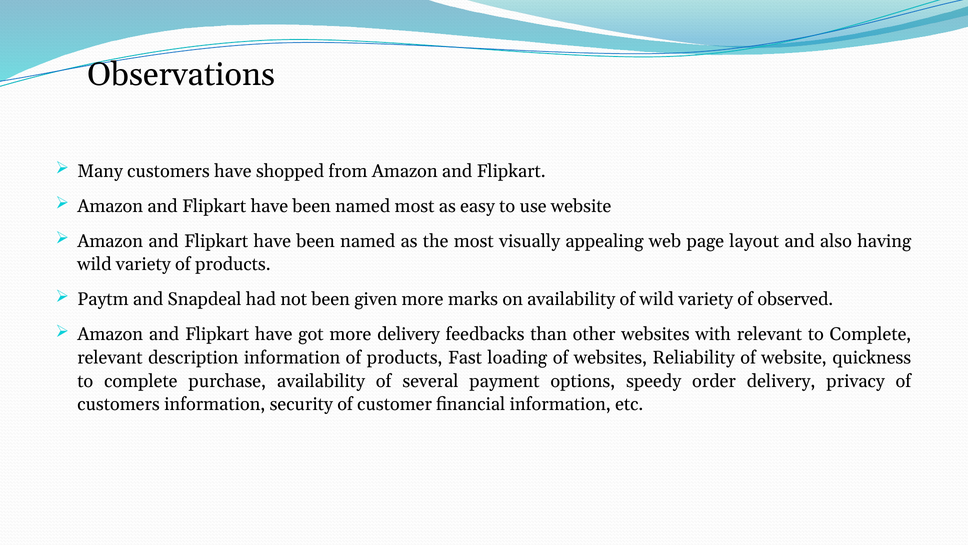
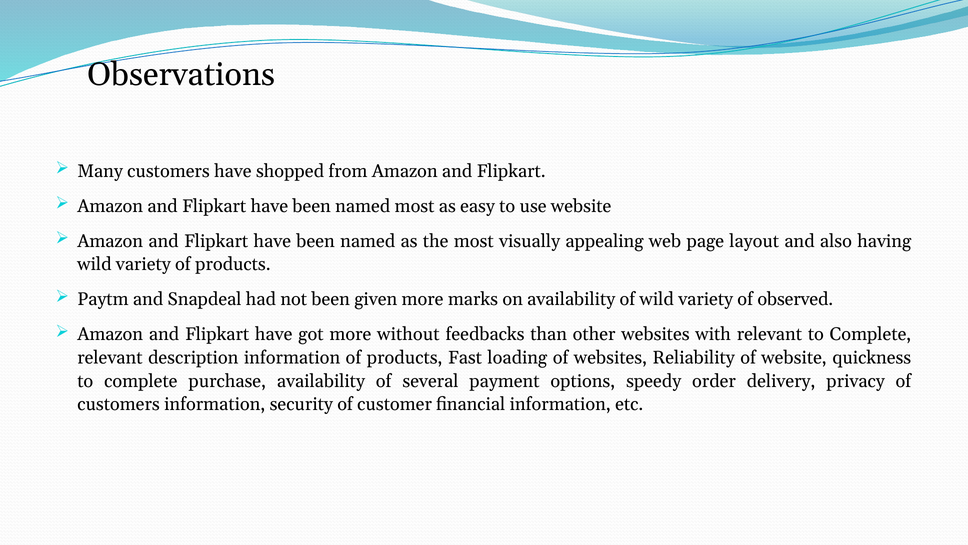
more delivery: delivery -> without
